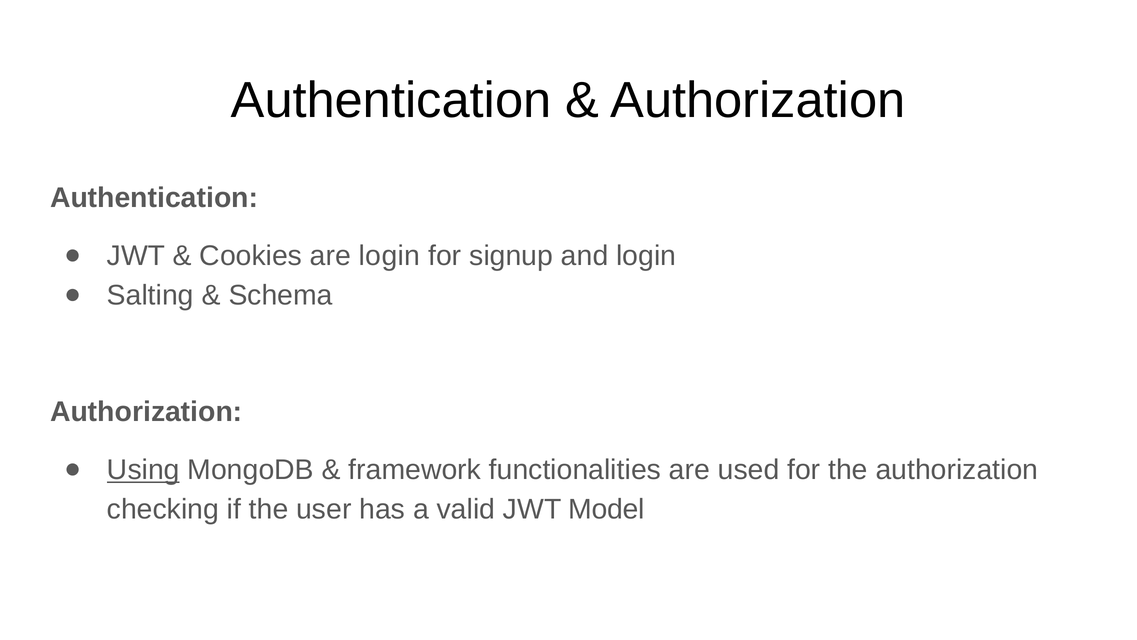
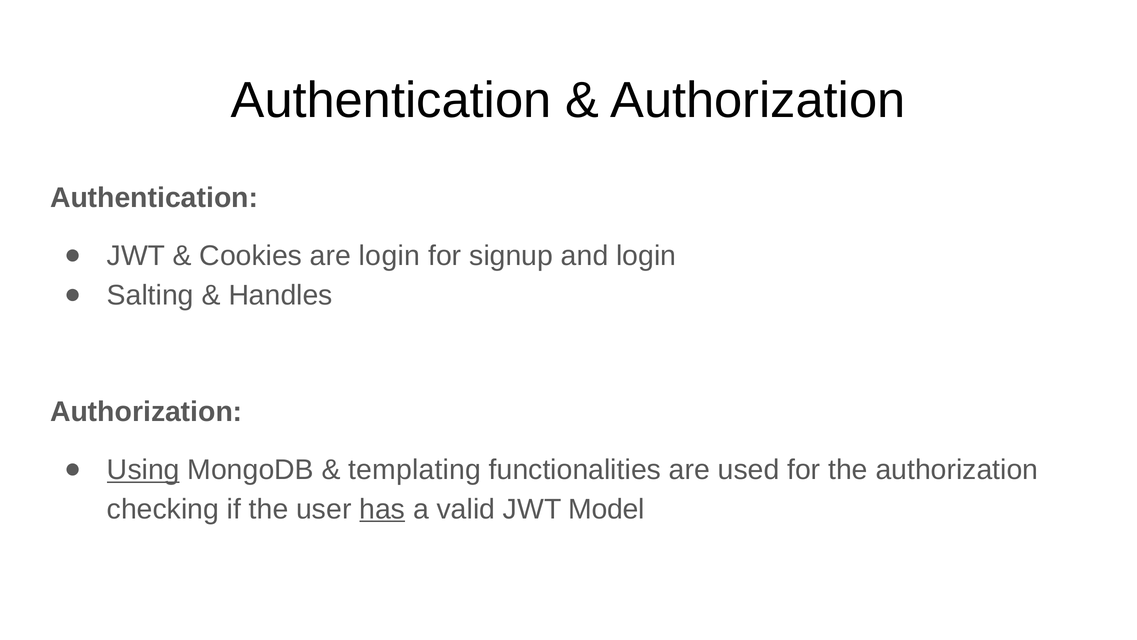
Schema: Schema -> Handles
framework: framework -> templating
has underline: none -> present
